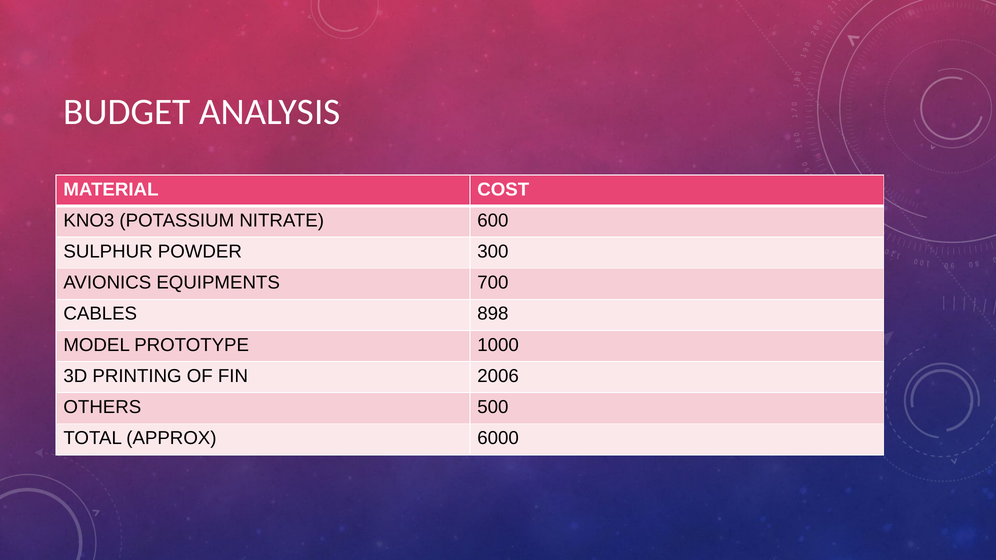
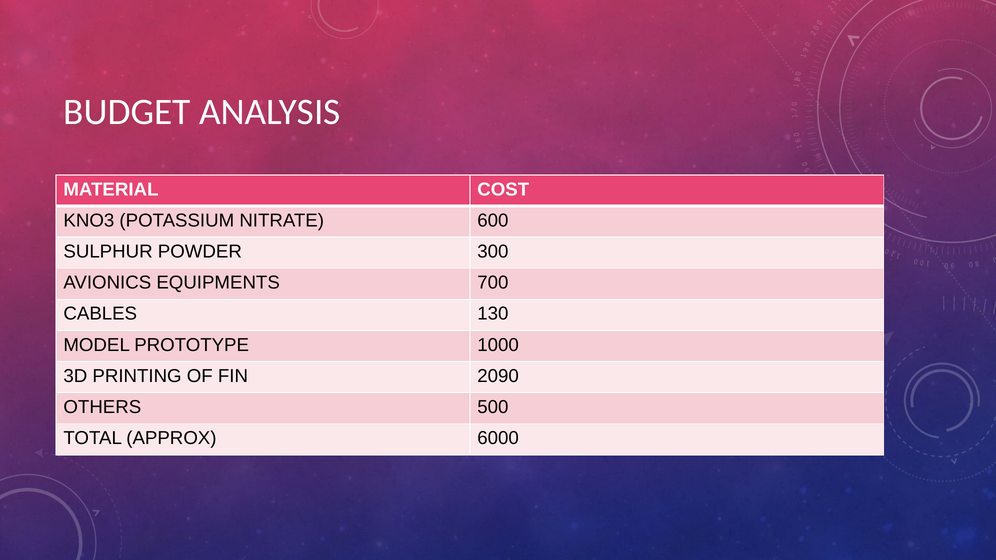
898: 898 -> 130
2006: 2006 -> 2090
